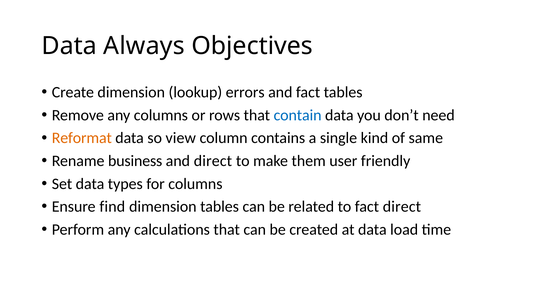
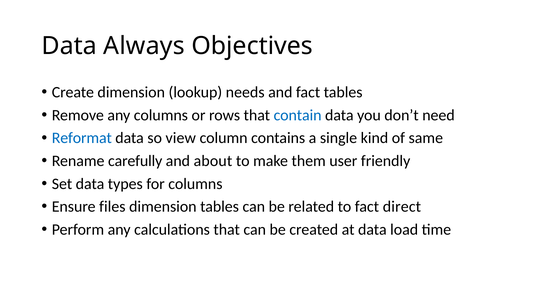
errors: errors -> needs
Reformat colour: orange -> blue
business: business -> carefully
and direct: direct -> about
find: find -> files
